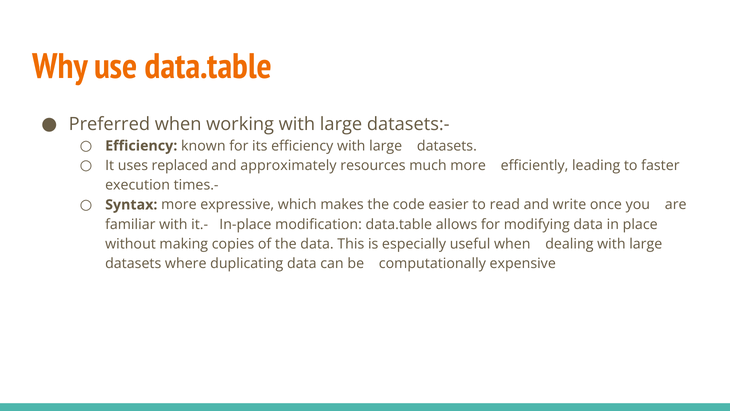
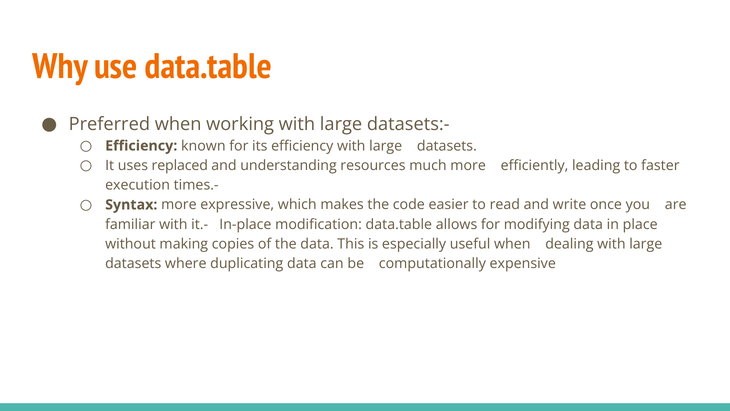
approximately: approximately -> understanding
